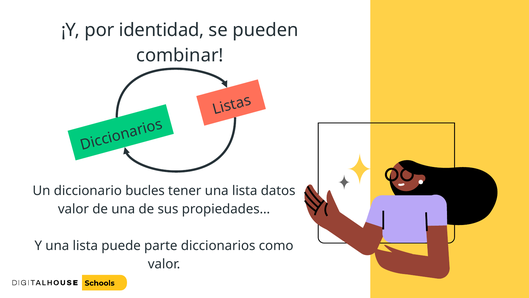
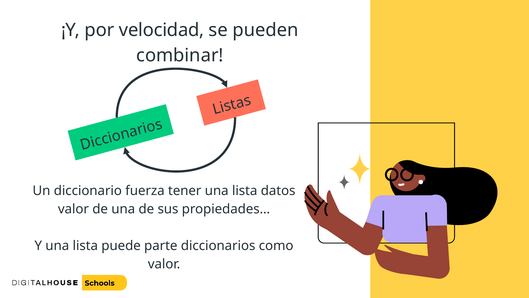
identidad: identidad -> velocidad
bucles: bucles -> fuerza
